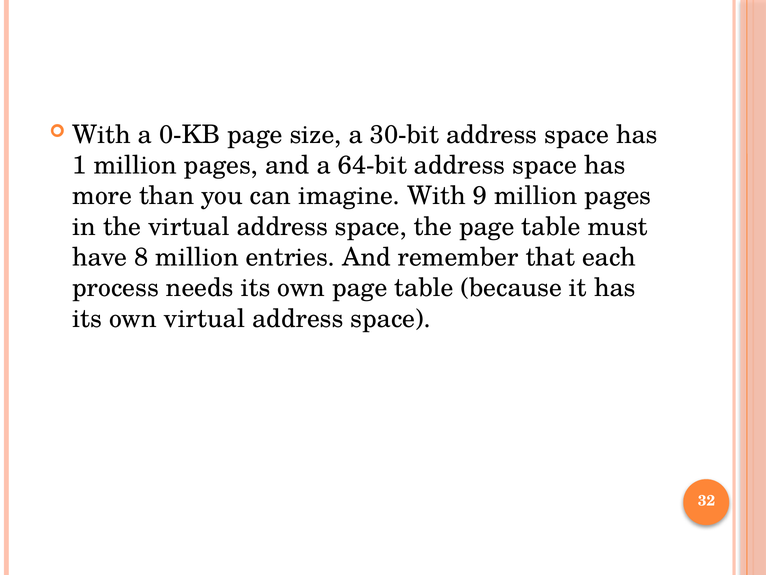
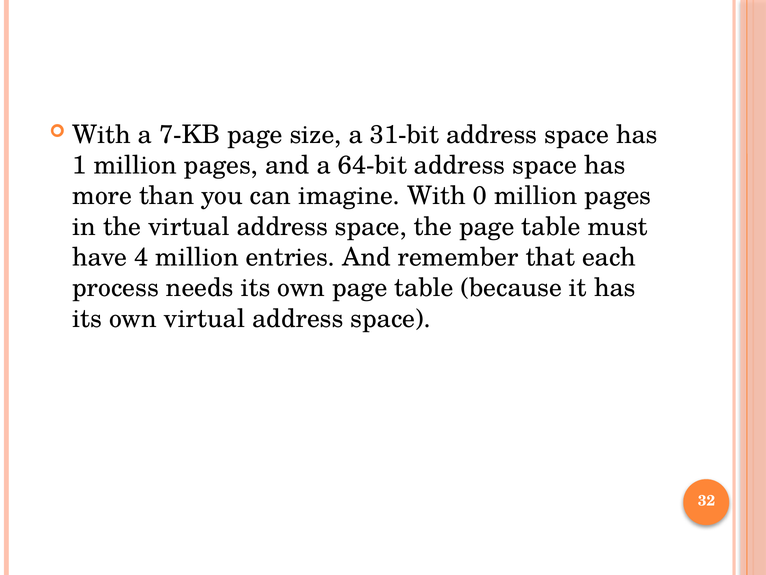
0-KB: 0-KB -> 7-KB
30-bit: 30-bit -> 31-bit
9: 9 -> 0
8: 8 -> 4
